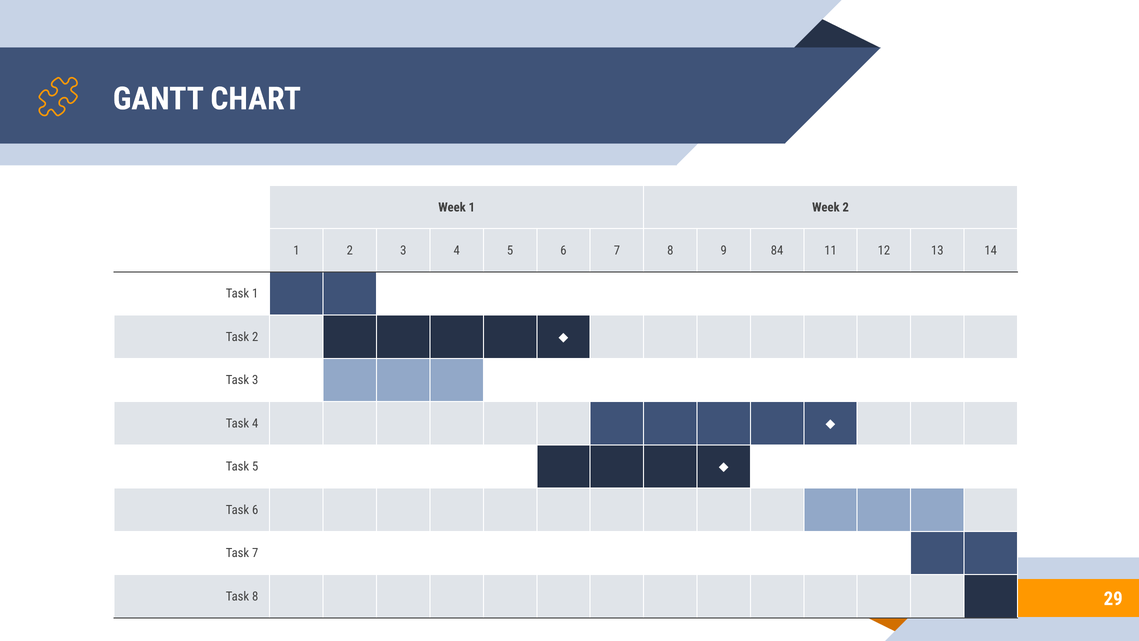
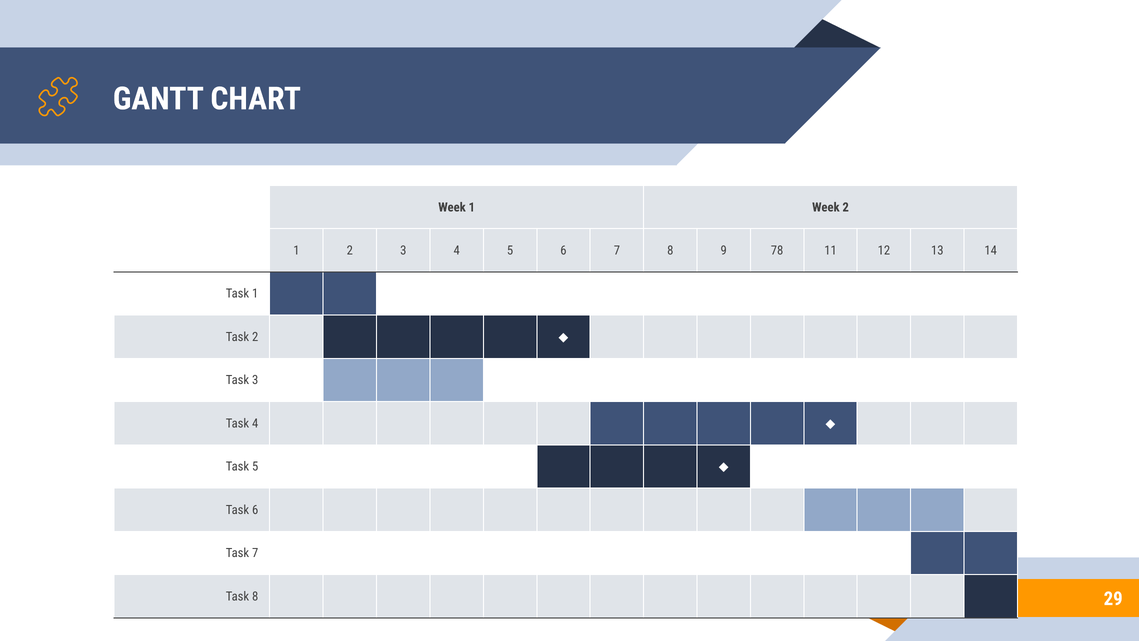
84: 84 -> 78
